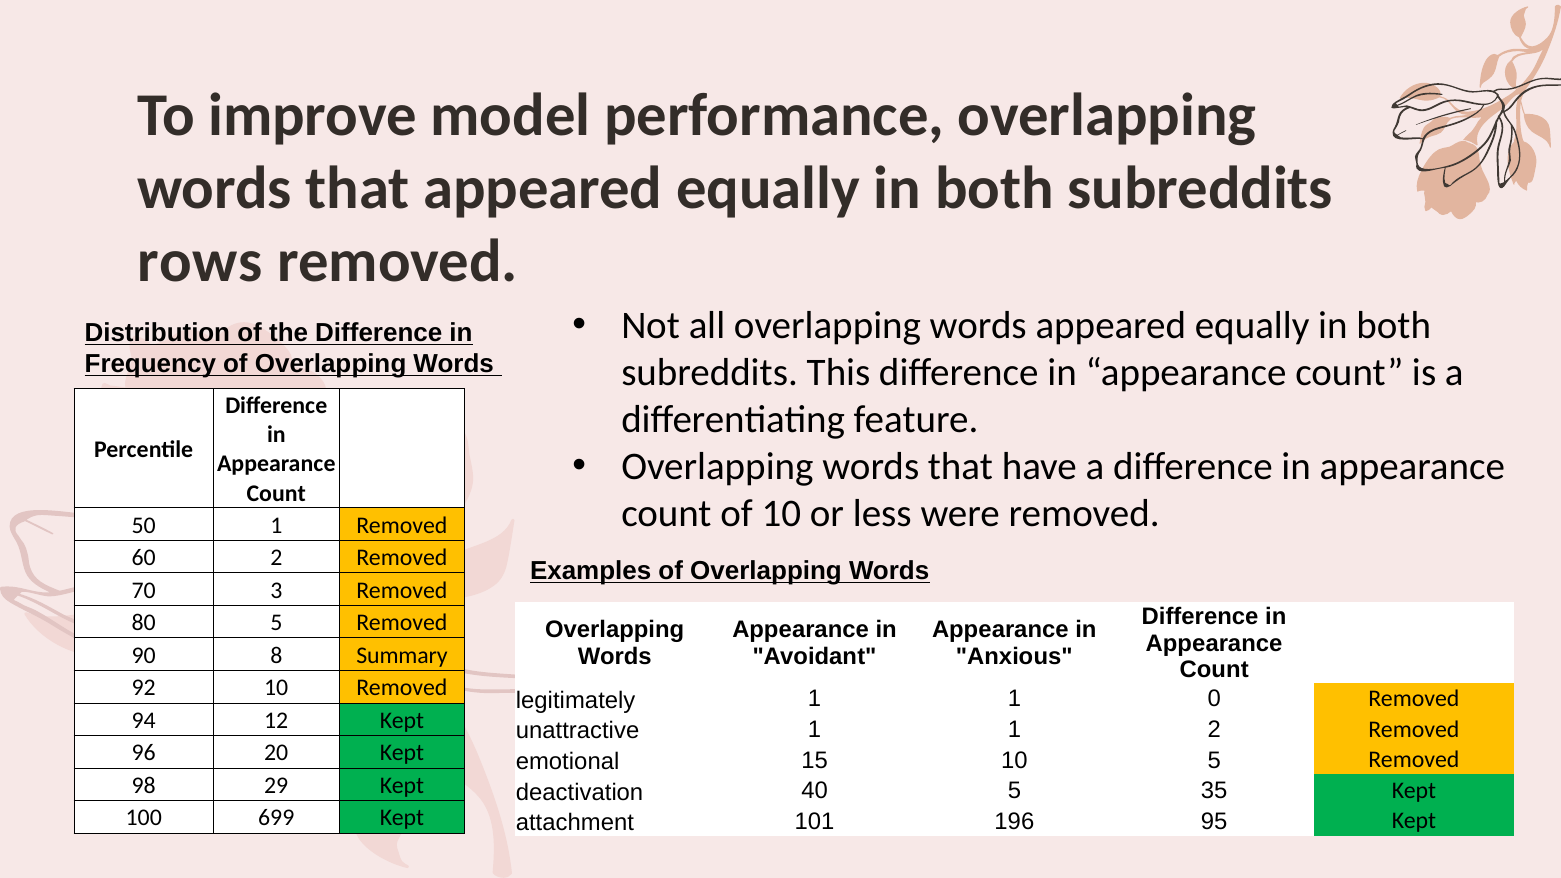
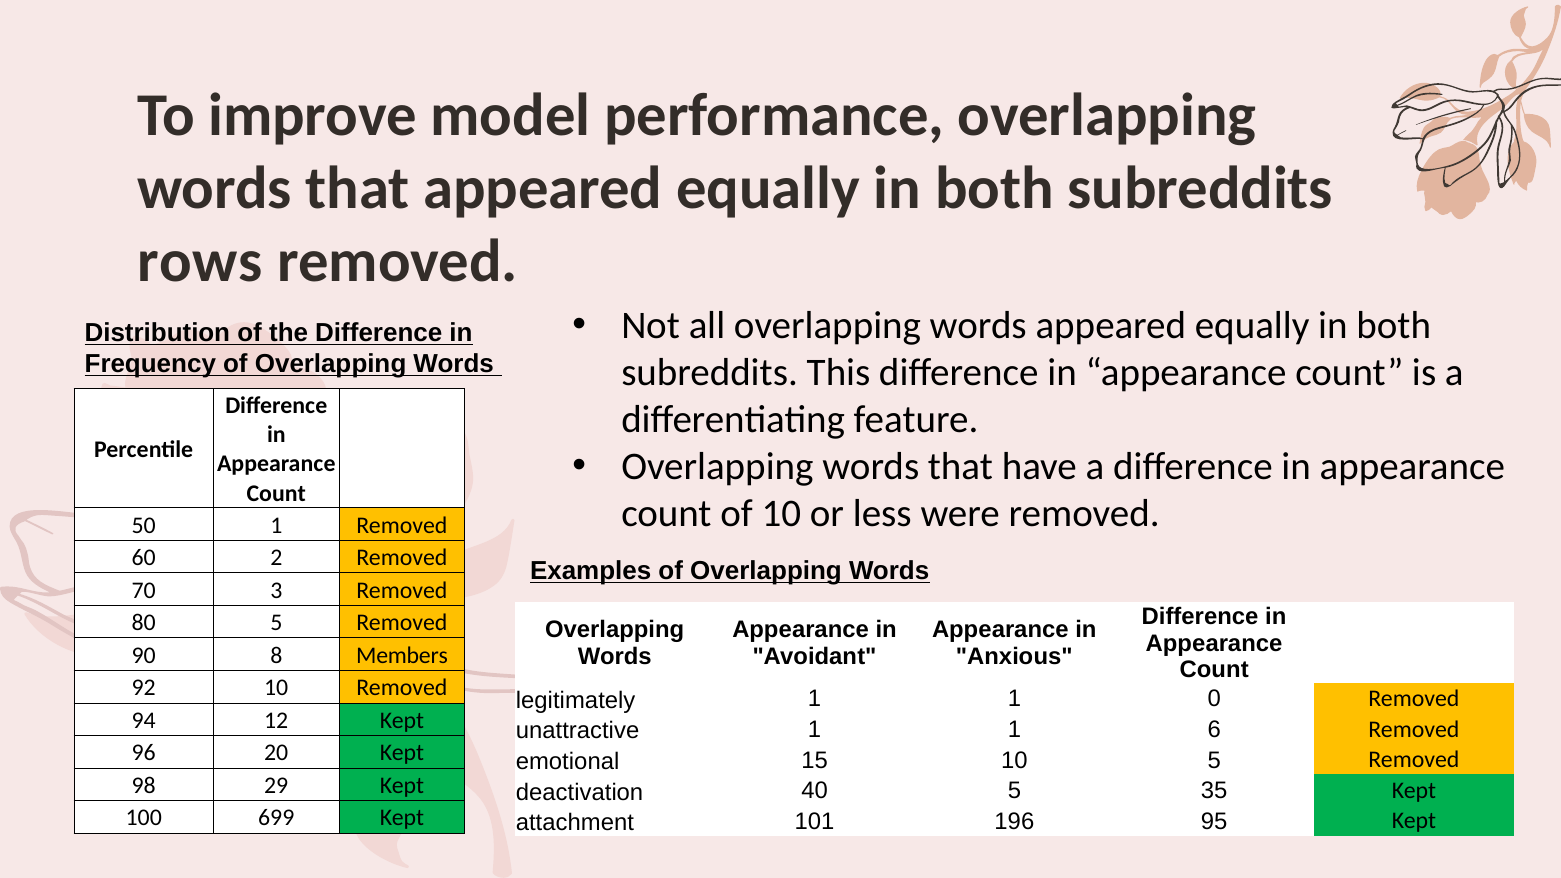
Summary: Summary -> Members
1 2: 2 -> 6
